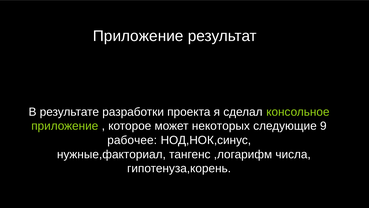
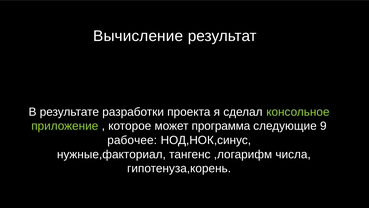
Приложение at (138, 36): Приложение -> Вычисление
некоторых: некоторых -> программа
